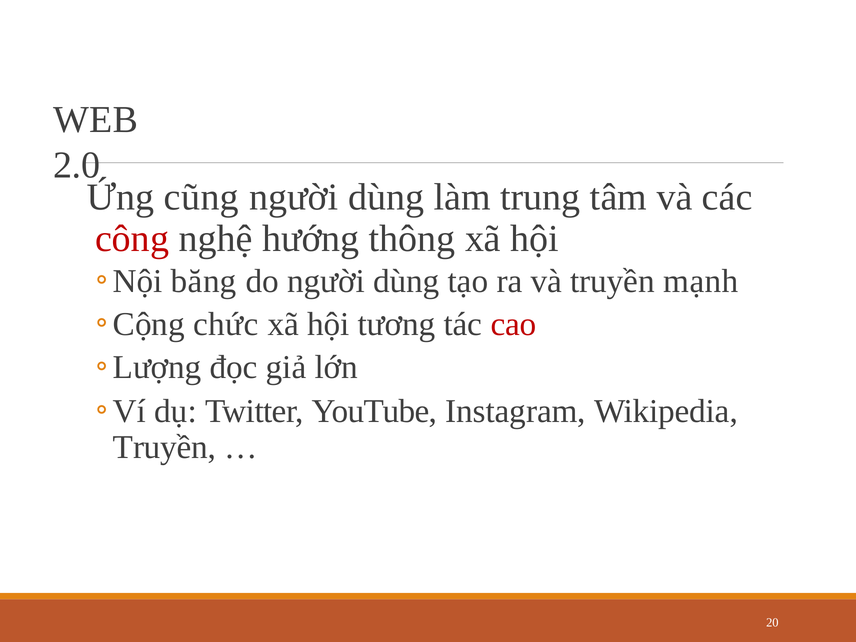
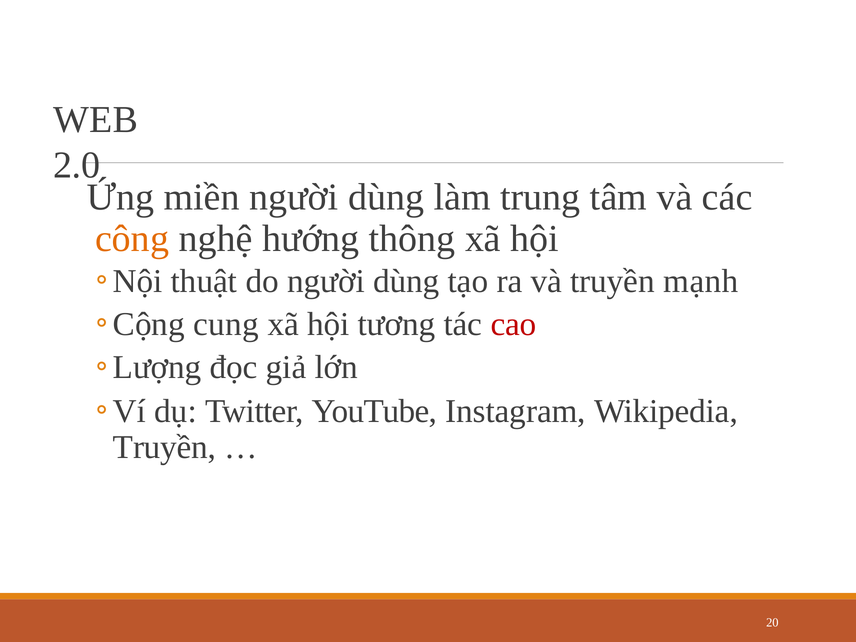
cũng: cũng -> miền
công colour: red -> orange
băng: băng -> thuật
chức: chức -> cung
